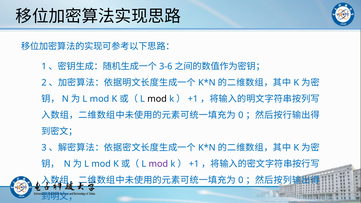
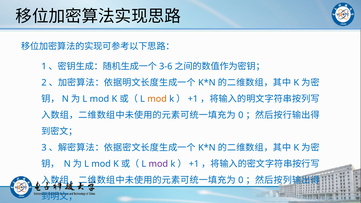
mod at (157, 99) colour: black -> orange
